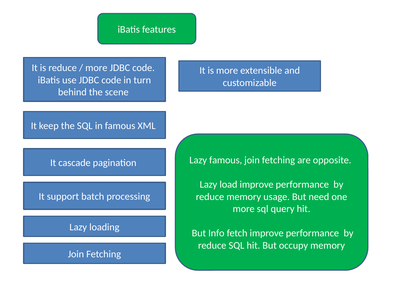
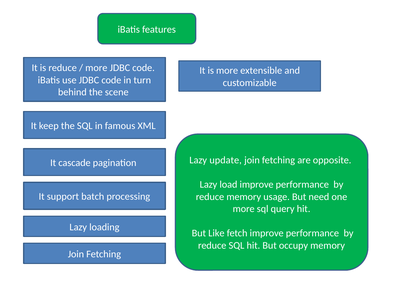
Lazy famous: famous -> update
Info: Info -> Like
